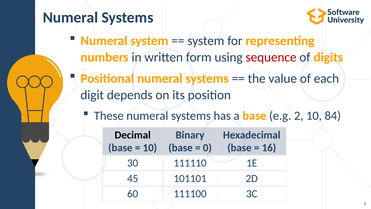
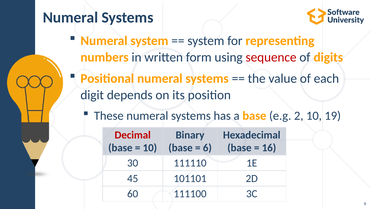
84: 84 -> 19
Decimal colour: black -> red
0: 0 -> 6
